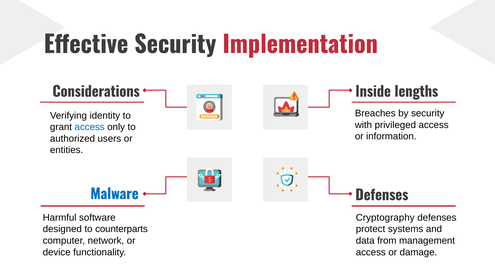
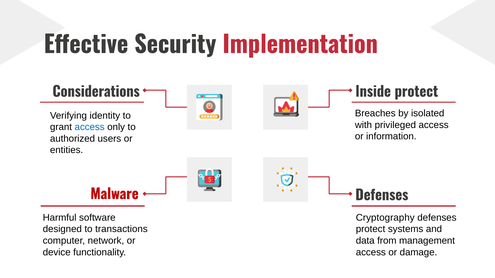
Inside lengths: lengths -> protect
by security: security -> isolated
Malware colour: blue -> red
counterparts: counterparts -> transactions
